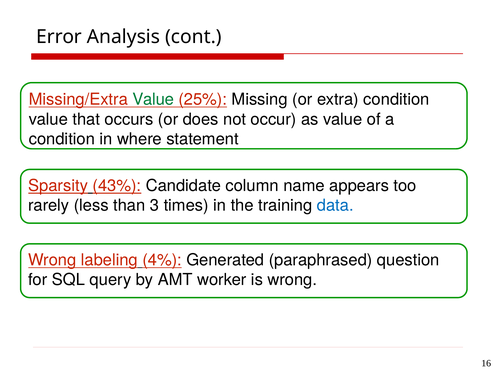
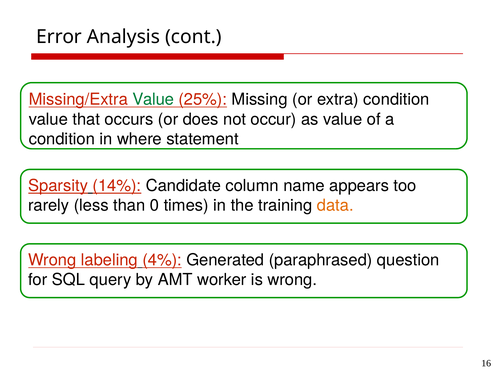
43%: 43% -> 14%
3: 3 -> 0
data colour: blue -> orange
